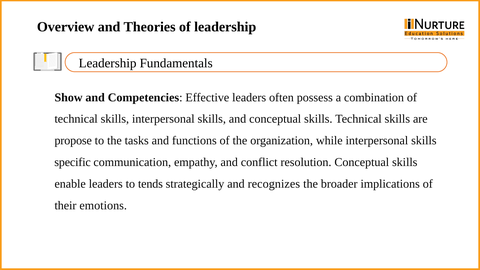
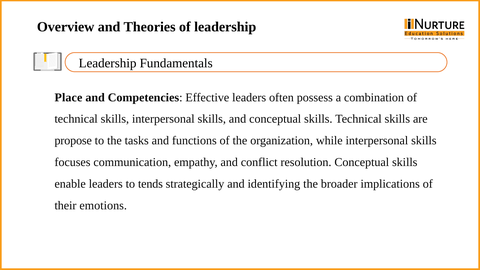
Show: Show -> Place
specific: specific -> focuses
recognizes: recognizes -> identifying
